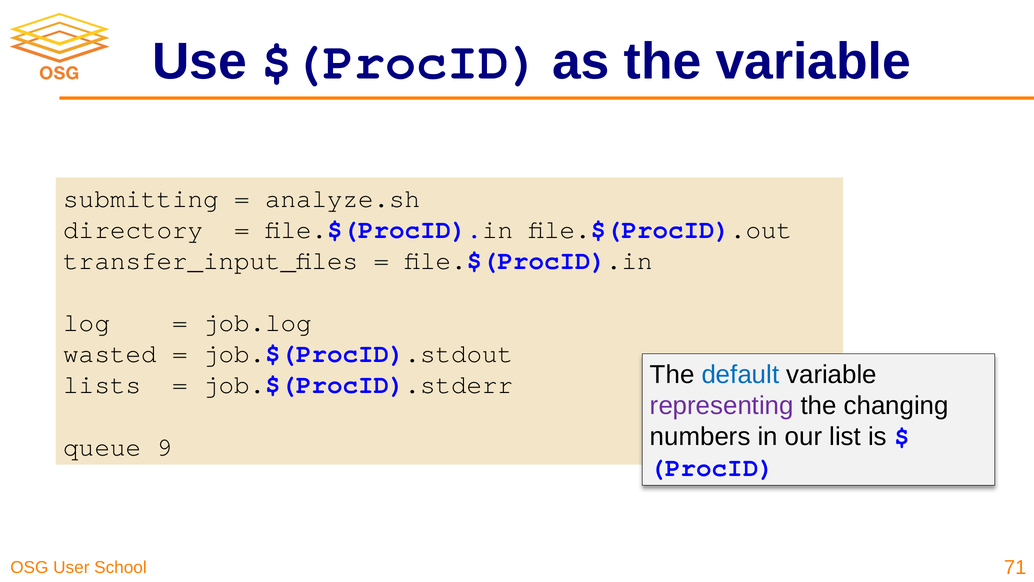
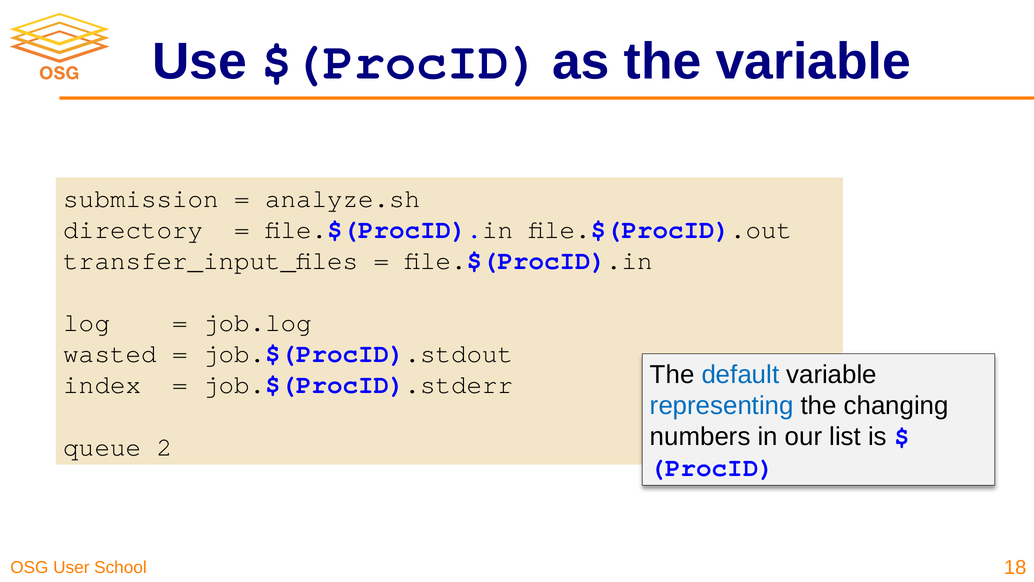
submitting: submitting -> submission
lists: lists -> index
representing colour: purple -> blue
9: 9 -> 2
71: 71 -> 18
